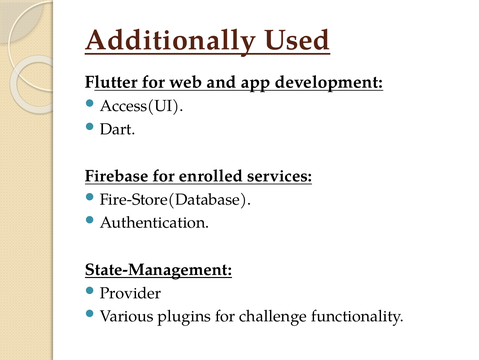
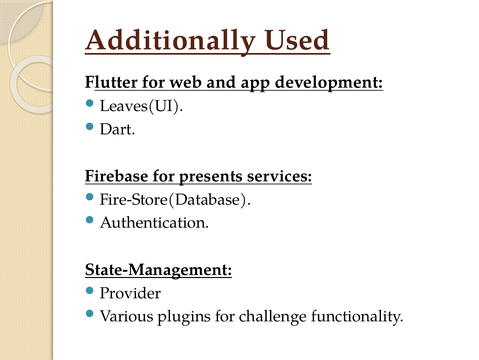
Access(UI: Access(UI -> Leaves(UI
enrolled: enrolled -> presents
